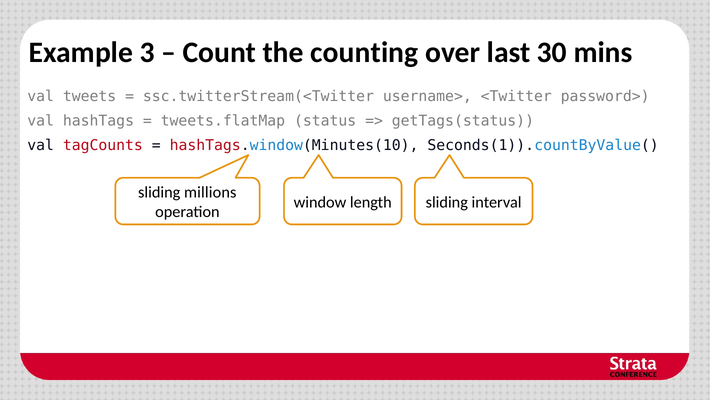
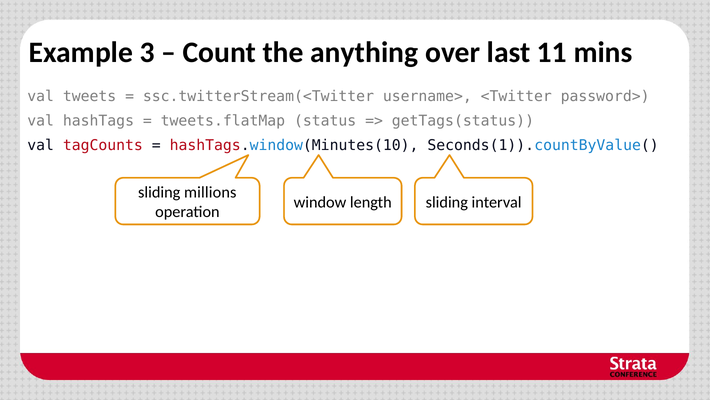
counting: counting -> anything
30: 30 -> 11
